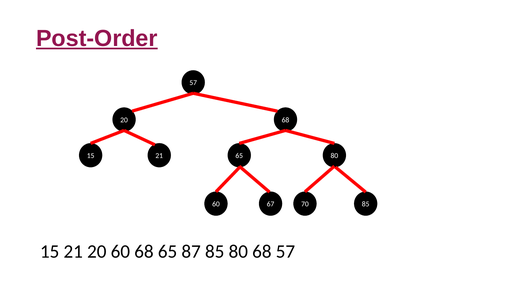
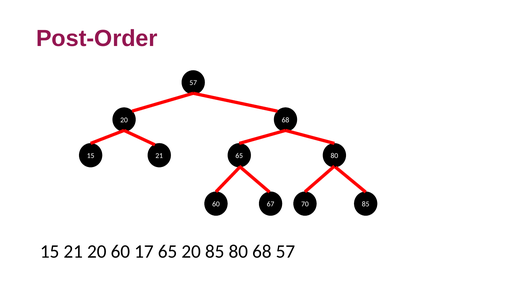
Post-Order underline: present -> none
60 68: 68 -> 17
65 87: 87 -> 20
